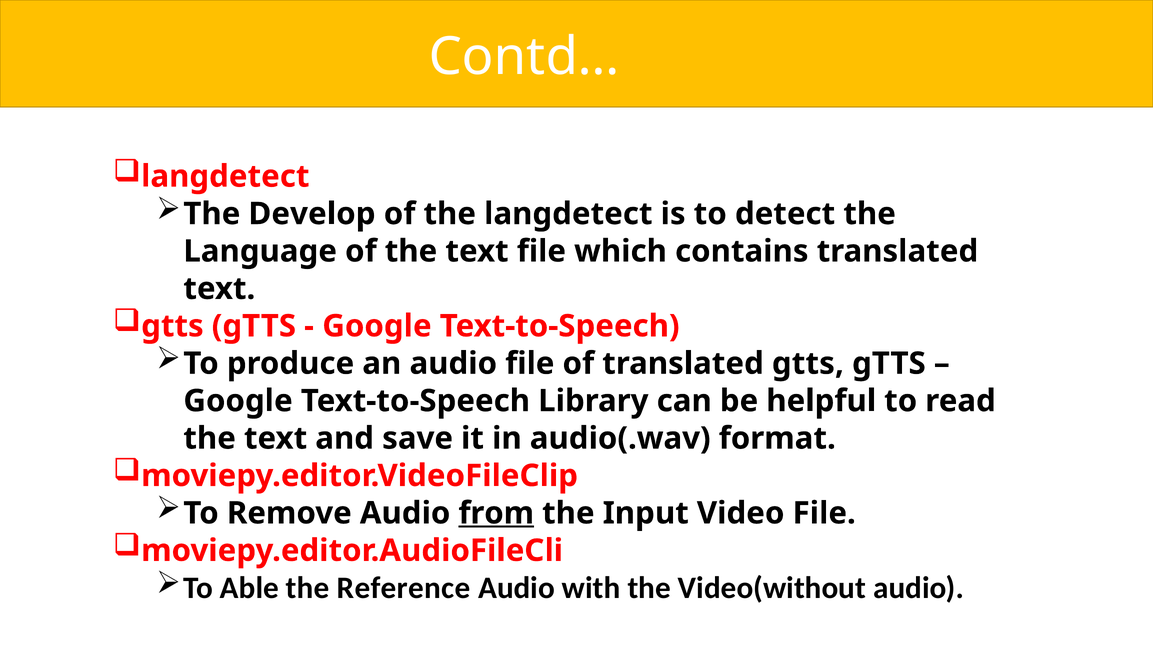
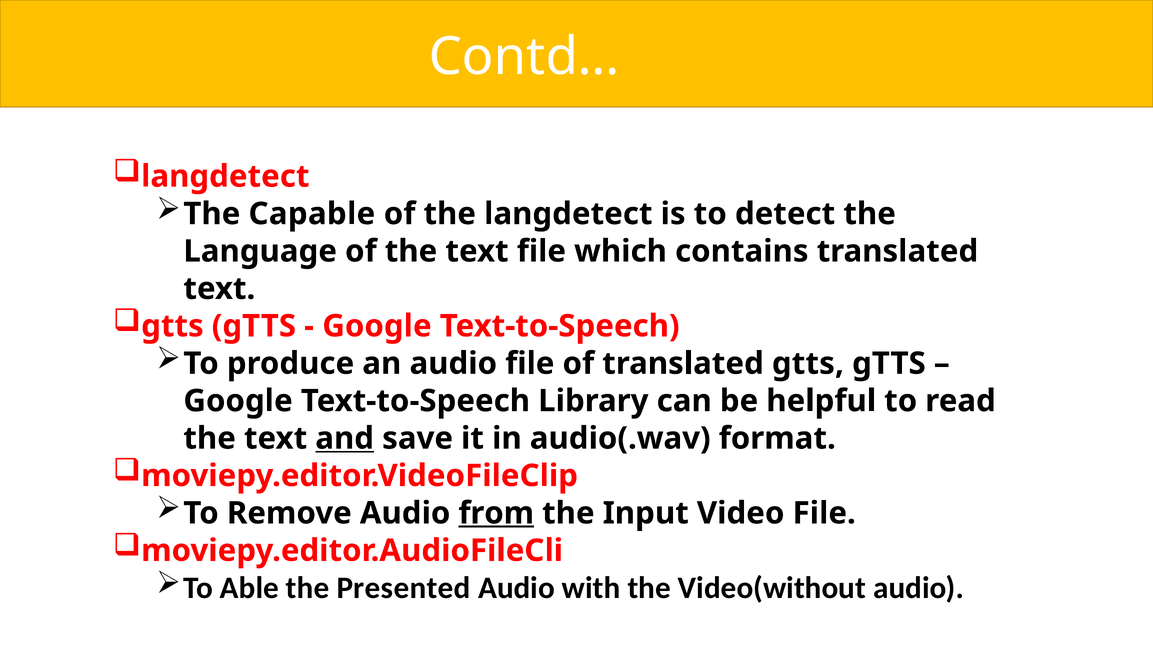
Develop: Develop -> Capable
and underline: none -> present
Reference: Reference -> Presented
